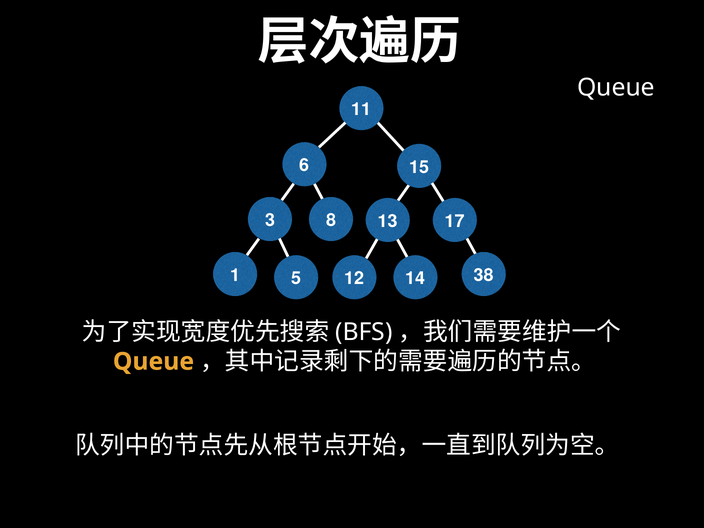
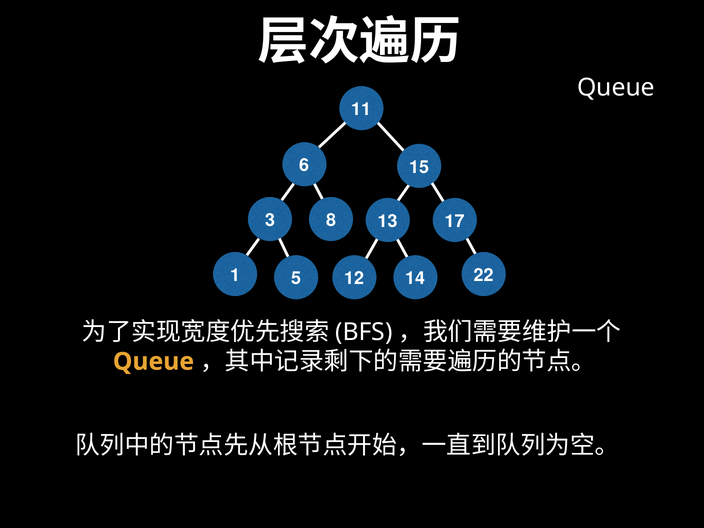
38: 38 -> 22
